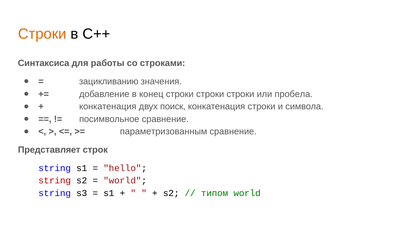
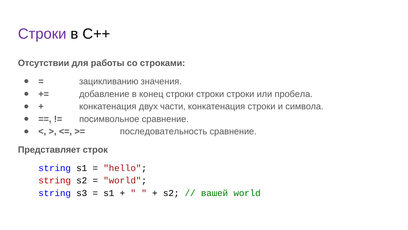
Строки at (42, 34) colour: orange -> purple
Синтаксиса: Синтаксиса -> Отсутствии
поиск: поиск -> части
параметризованным: параметризованным -> последовательность
типом: типом -> вашей
